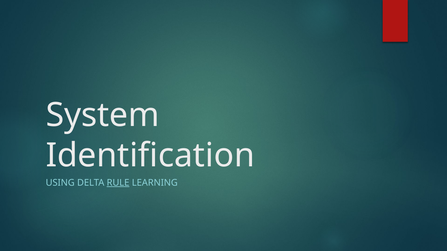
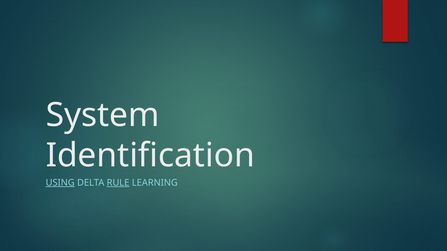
USING underline: none -> present
